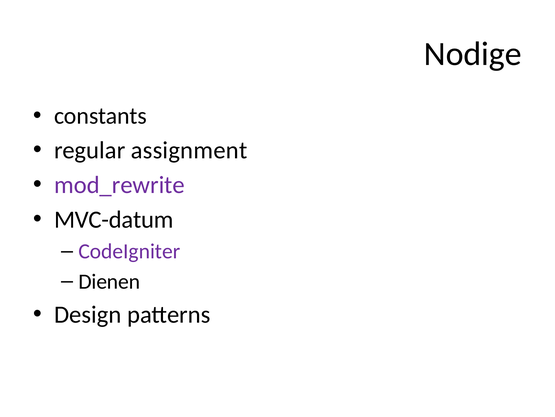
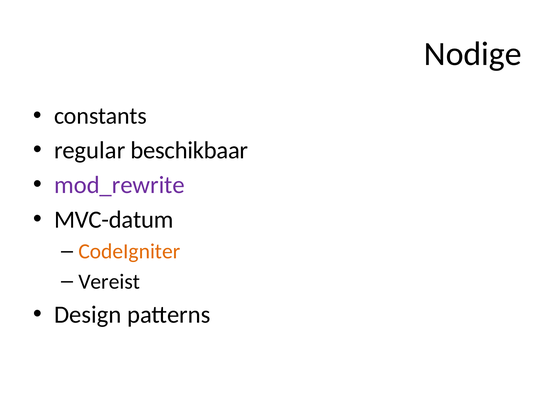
assignment: assignment -> beschikbaar
CodeIgniter colour: purple -> orange
Dienen: Dienen -> Vereist
